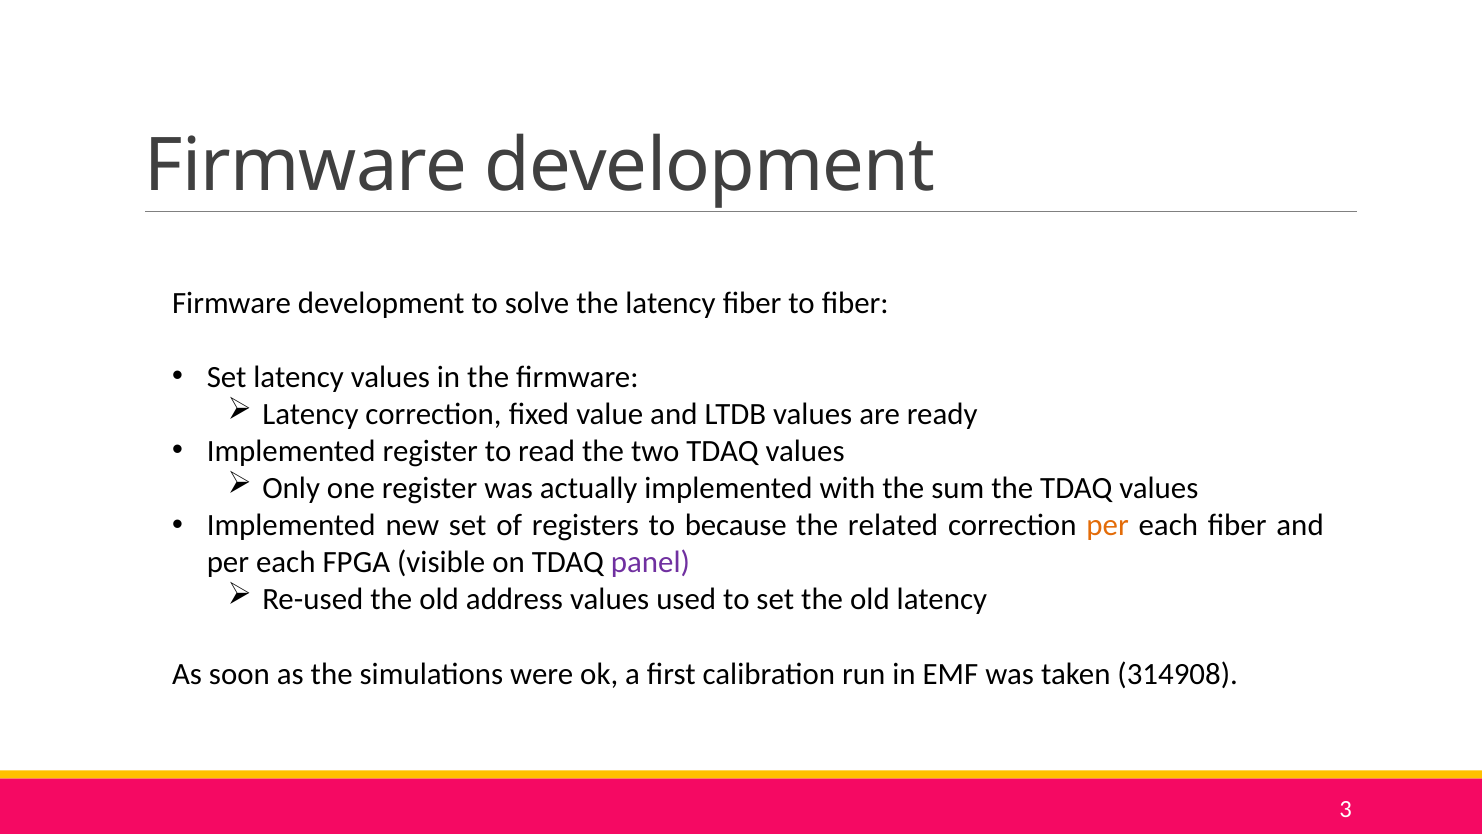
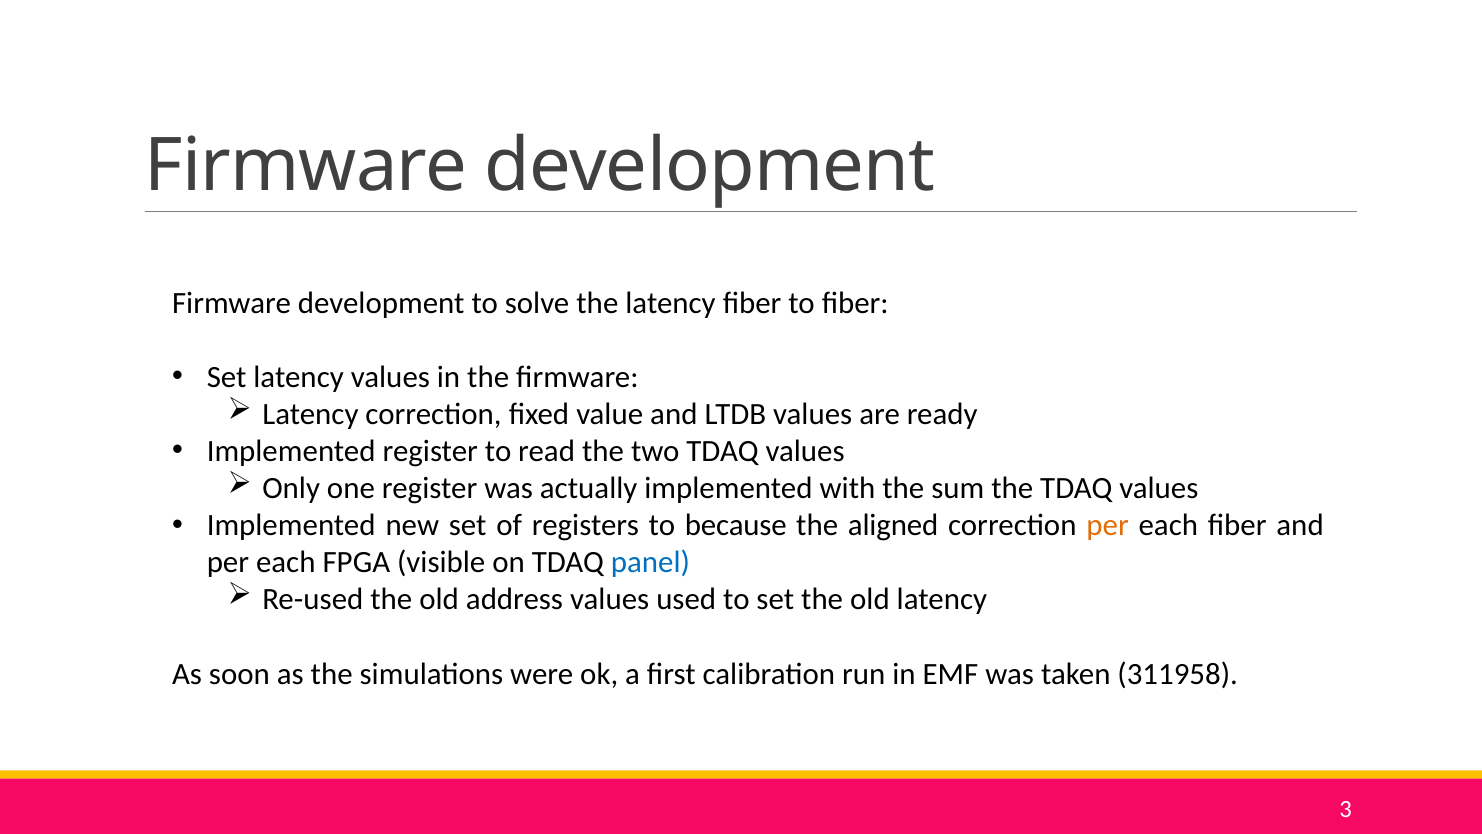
related: related -> aligned
panel colour: purple -> blue
314908: 314908 -> 311958
